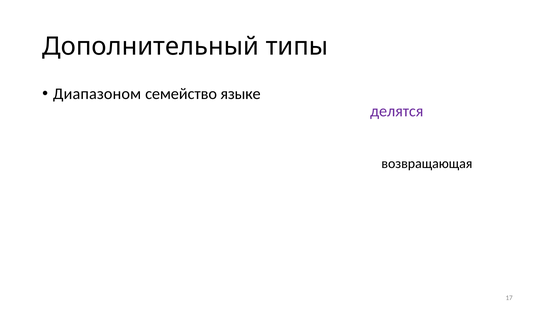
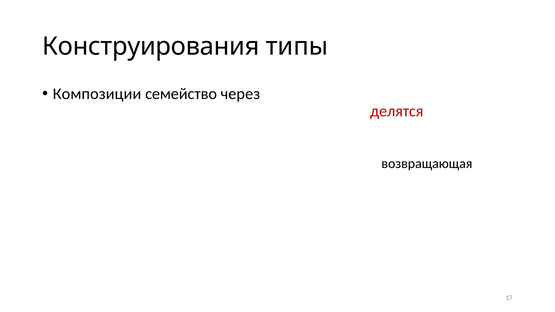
Дополнительный: Дополнительный -> Конструирования
Диапазоном: Диапазоном -> Композиции
языке: языке -> через
делятся colour: purple -> red
